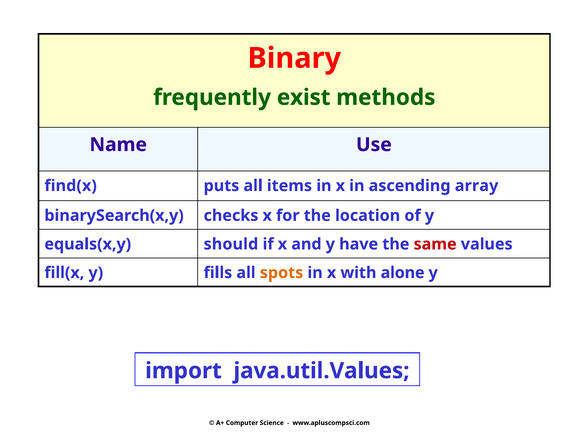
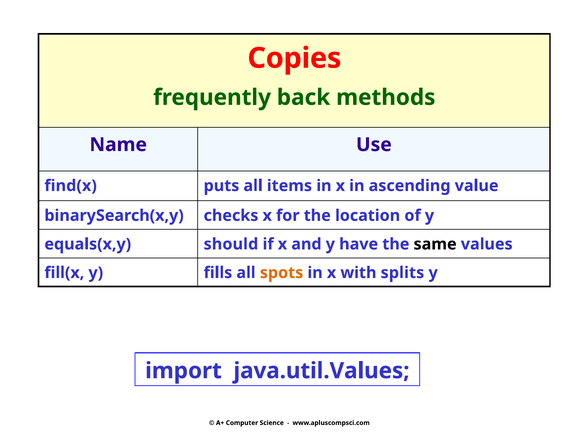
Binary: Binary -> Copies
exist: exist -> back
array: array -> value
same colour: red -> black
alone: alone -> splits
